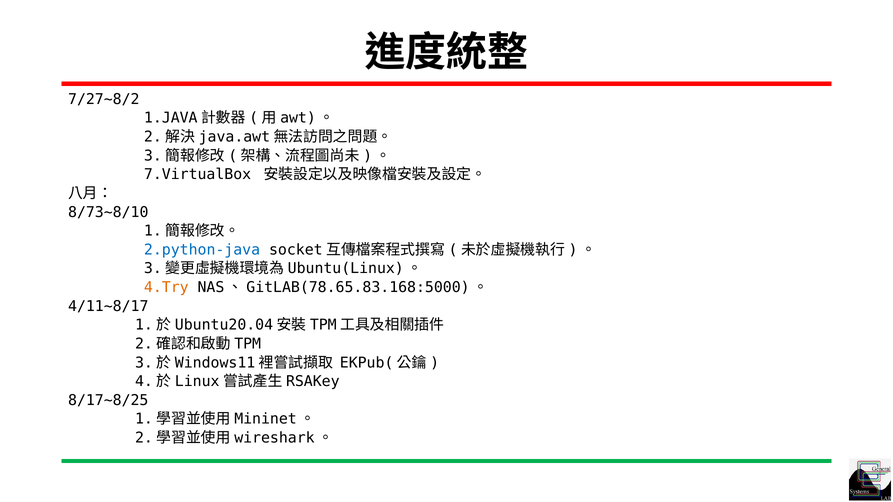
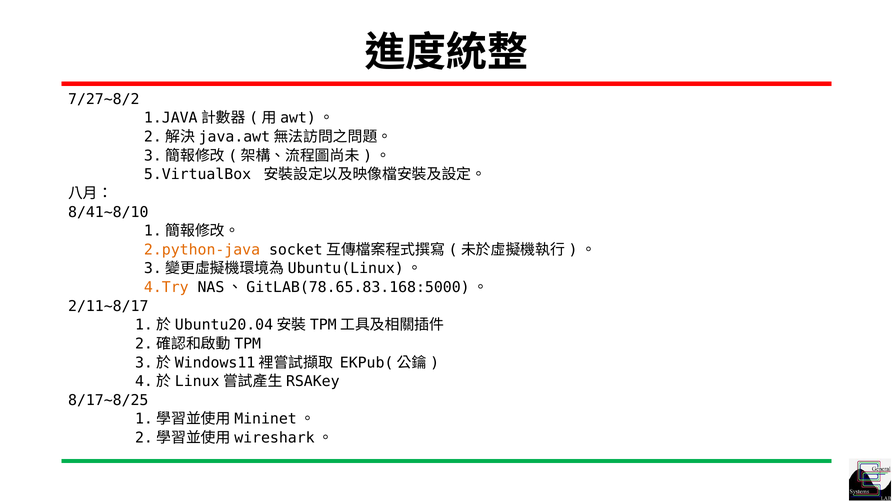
7.VirtualBox: 7.VirtualBox -> 5.VirtualBox
8/73~8/10: 8/73~8/10 -> 8/41~8/10
2.python-java colour: blue -> orange
4/11~8/17: 4/11~8/17 -> 2/11~8/17
